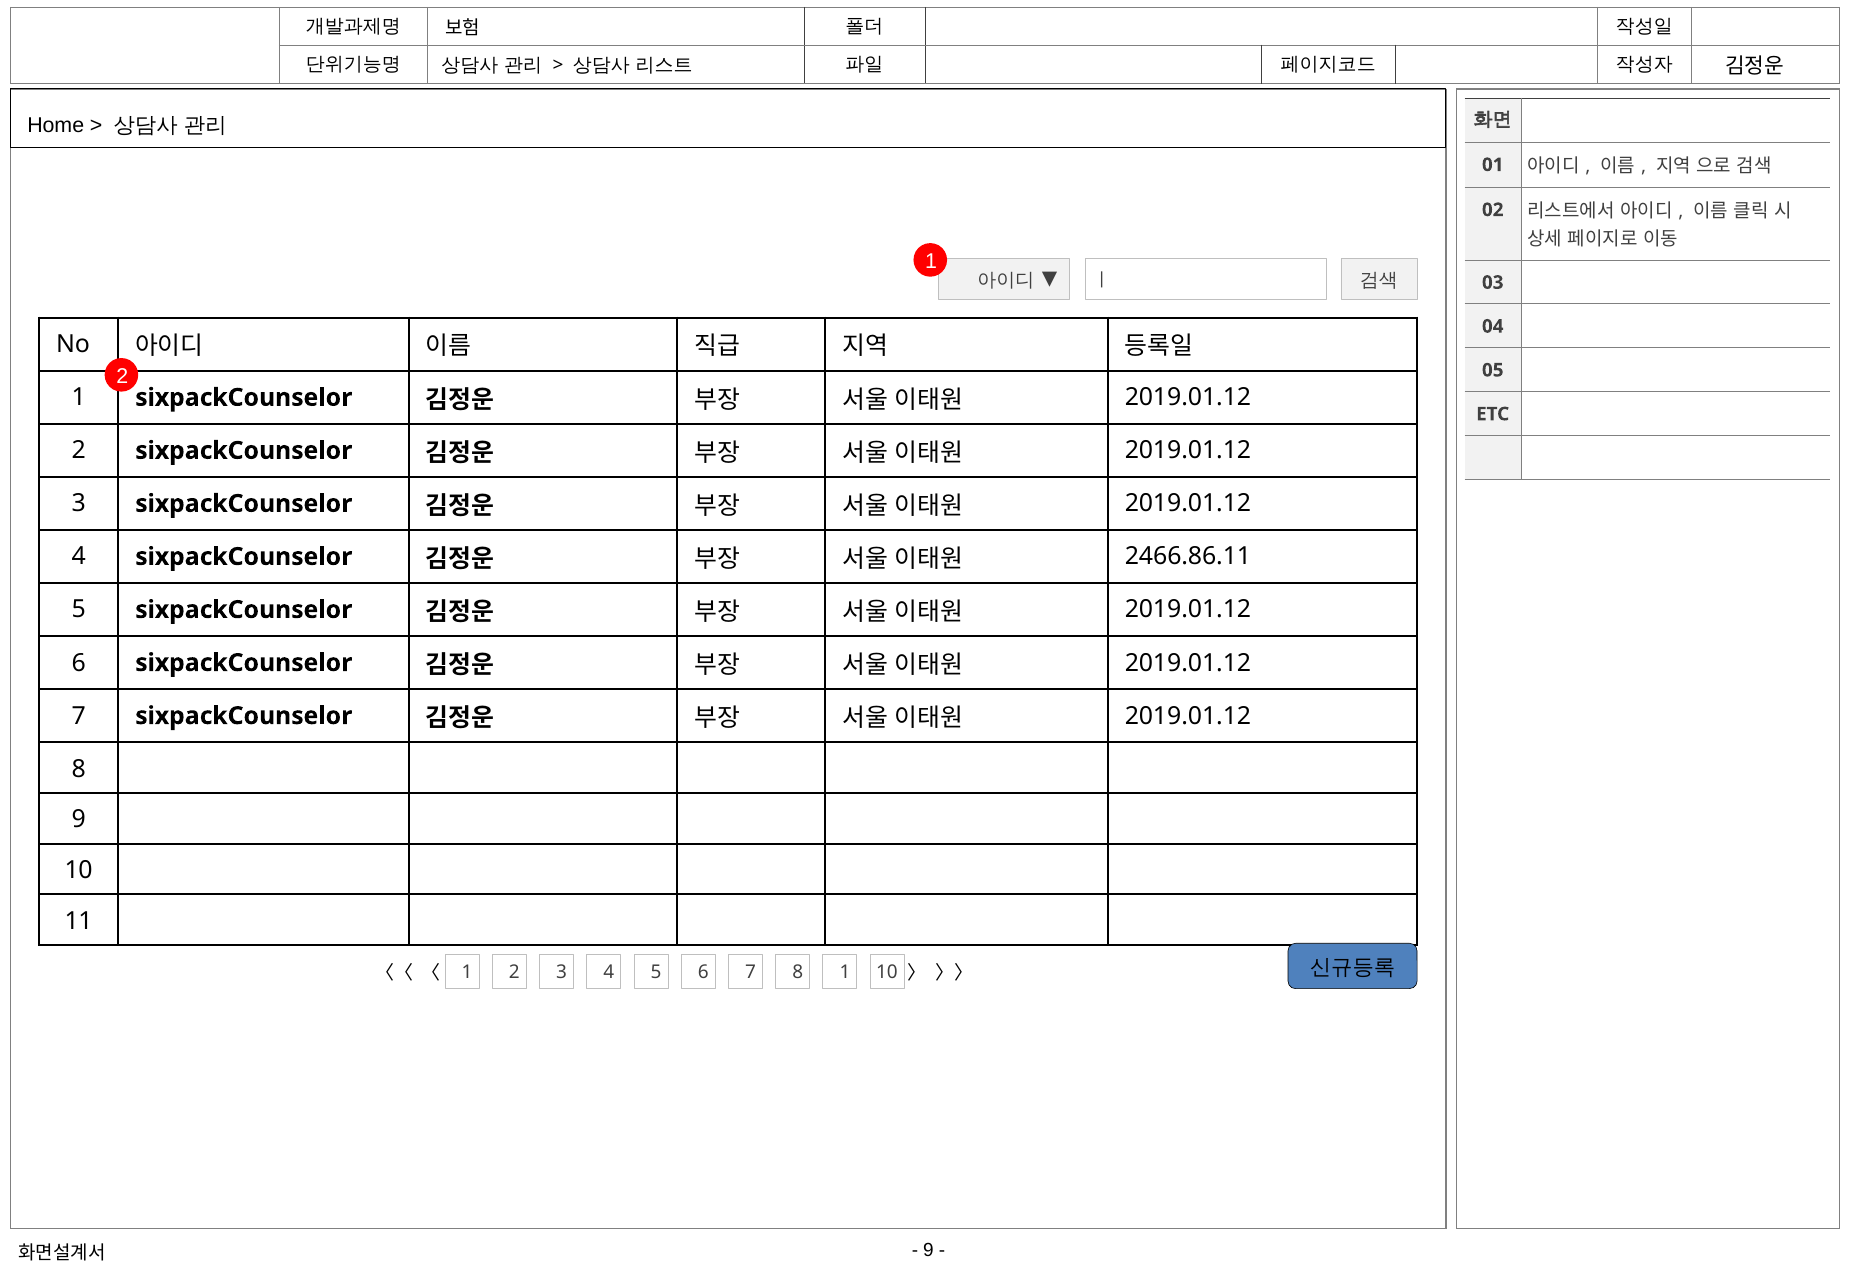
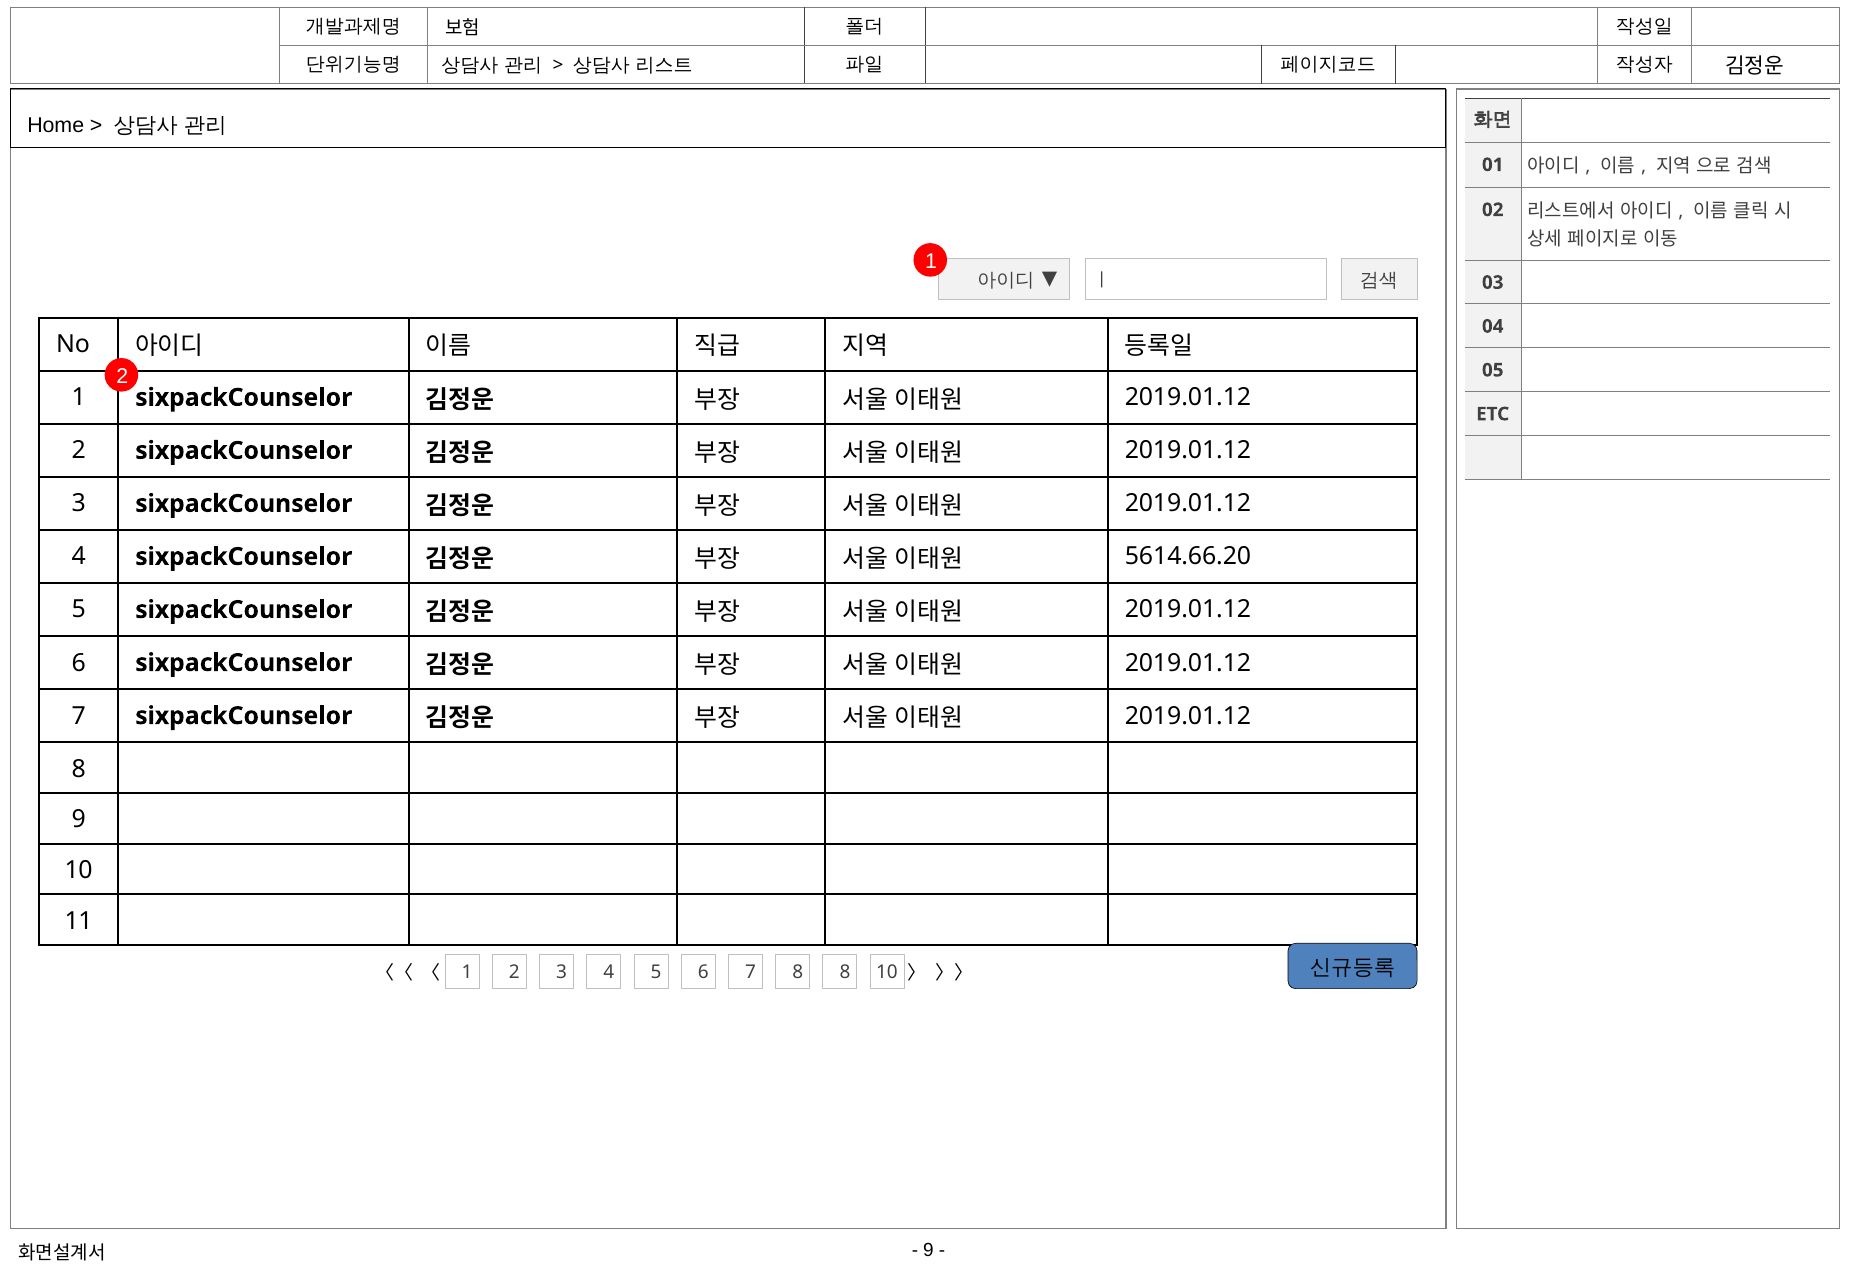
2466.86.11: 2466.86.11 -> 5614.66.20
8 1: 1 -> 8
